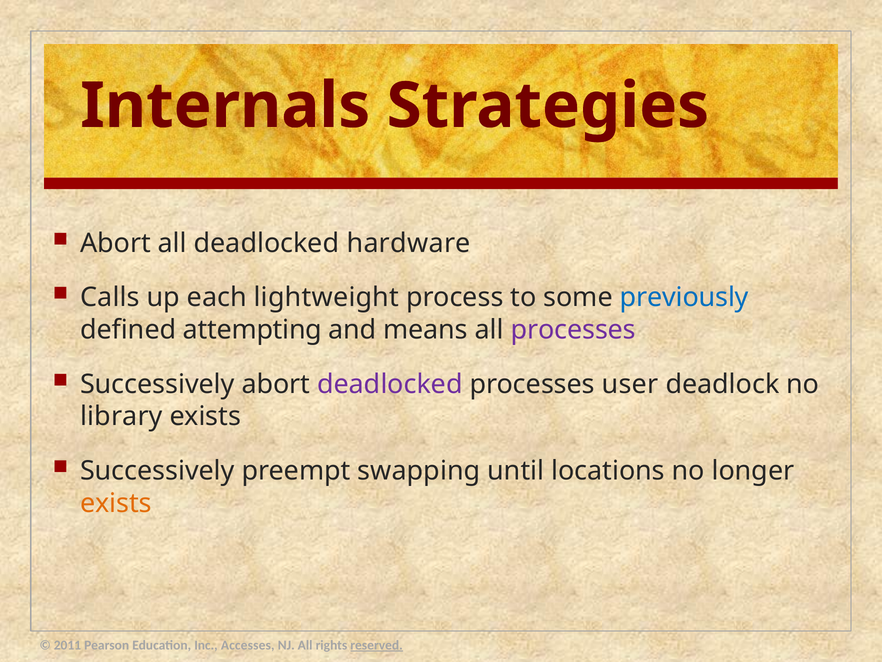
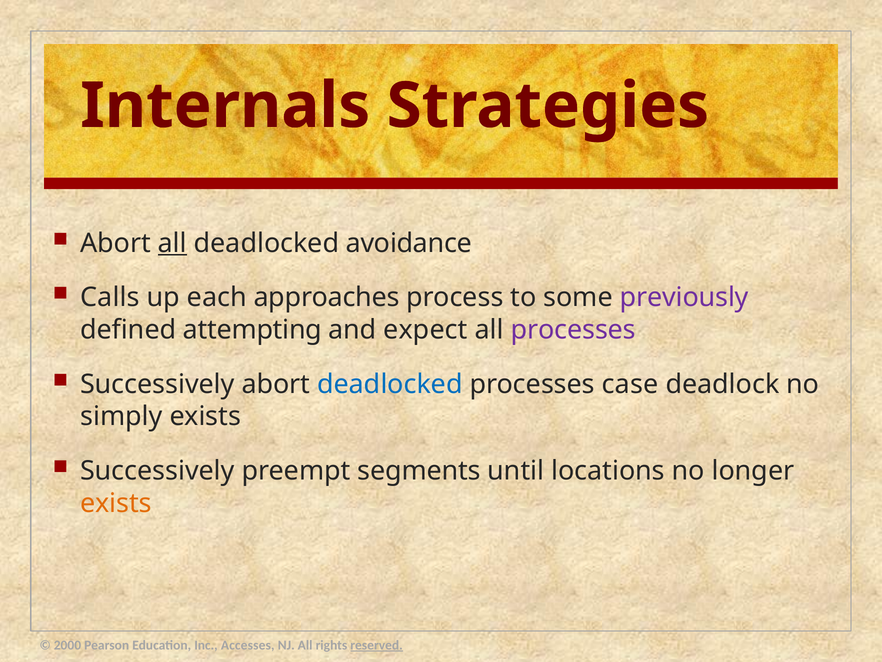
all at (172, 243) underline: none -> present
hardware: hardware -> avoidance
lightweight: lightweight -> approaches
previously colour: blue -> purple
means: means -> expect
deadlocked at (390, 384) colour: purple -> blue
user: user -> case
library: library -> simply
swapping: swapping -> segments
2011: 2011 -> 2000
